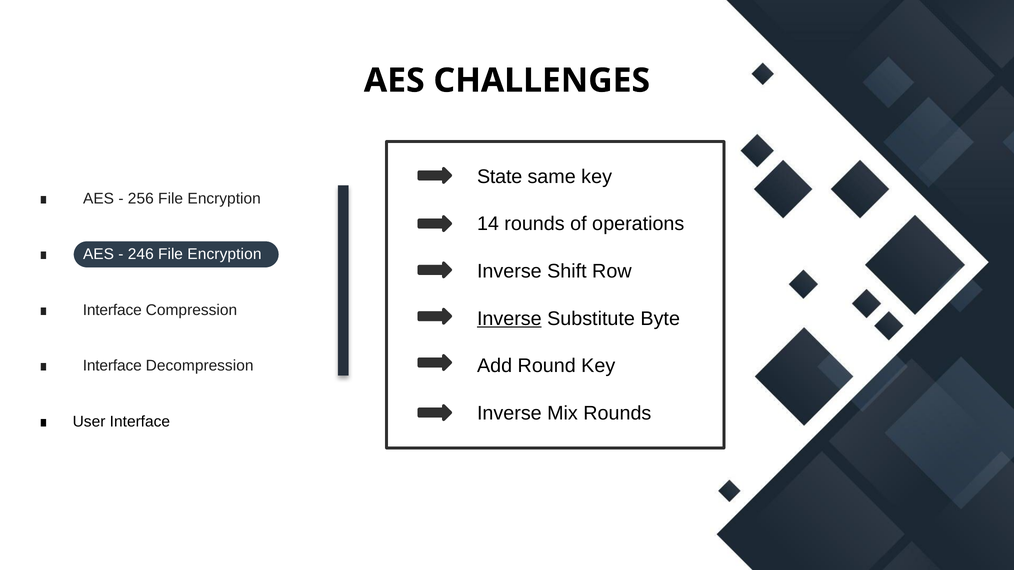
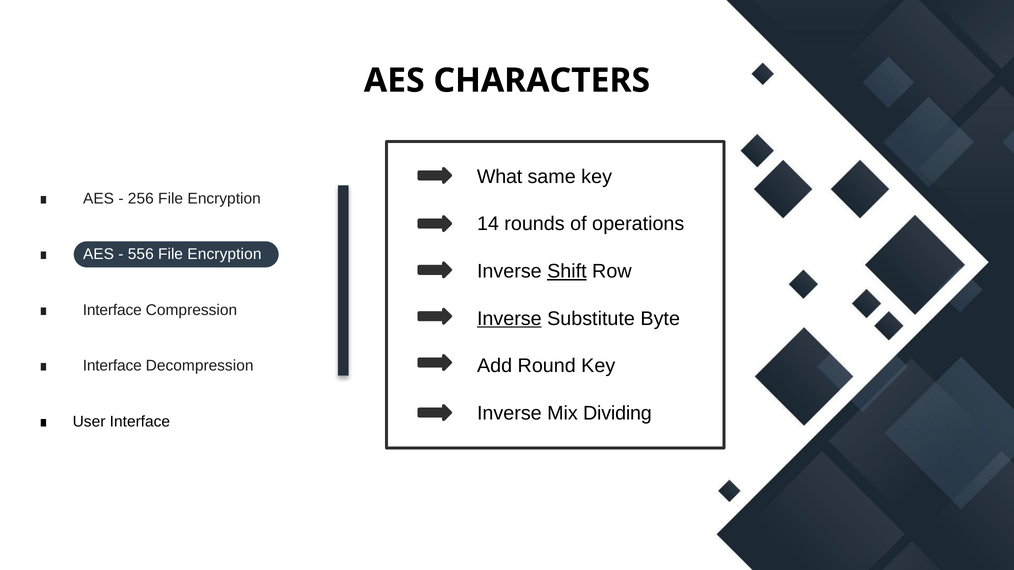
CHALLENGES: CHALLENGES -> CHARACTERS
State: State -> What
246: 246 -> 556
Shift underline: none -> present
Mix Rounds: Rounds -> Dividing
